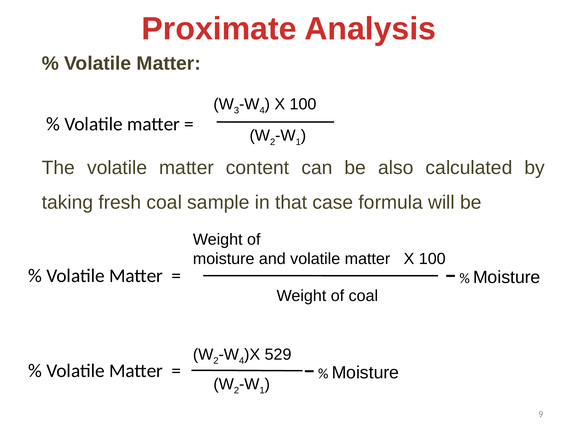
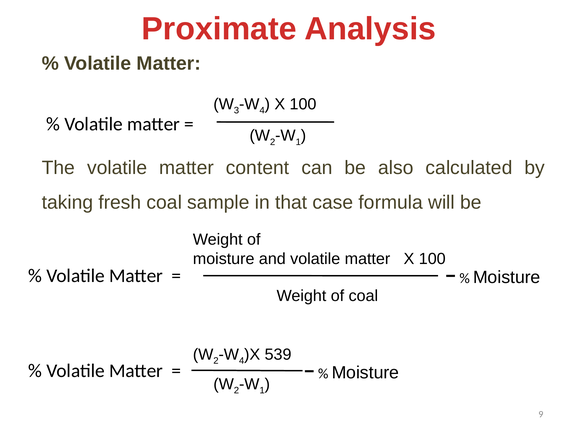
529: 529 -> 539
